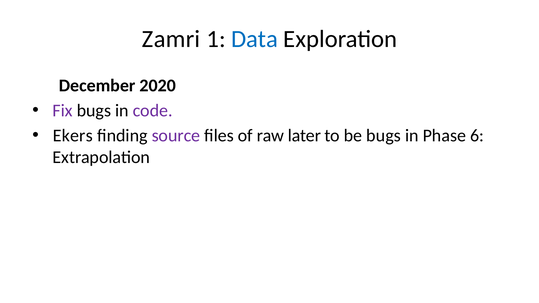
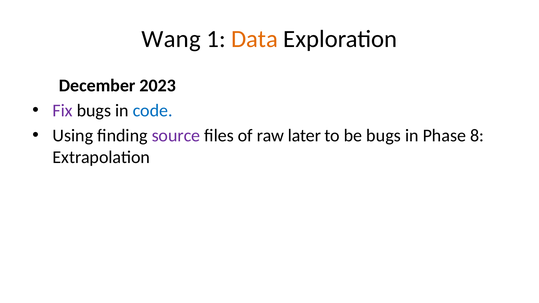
Zamri: Zamri -> Wang
Data colour: blue -> orange
2020: 2020 -> 2023
code colour: purple -> blue
Ekers: Ekers -> Using
6: 6 -> 8
